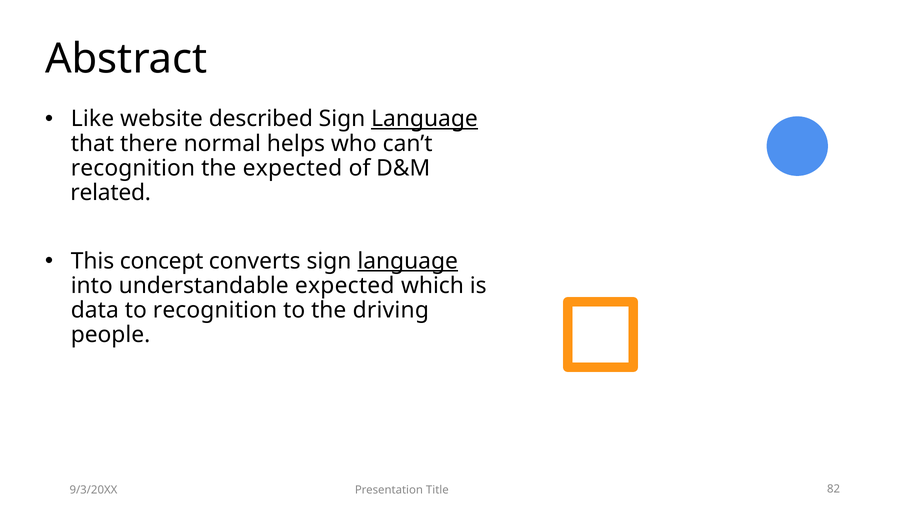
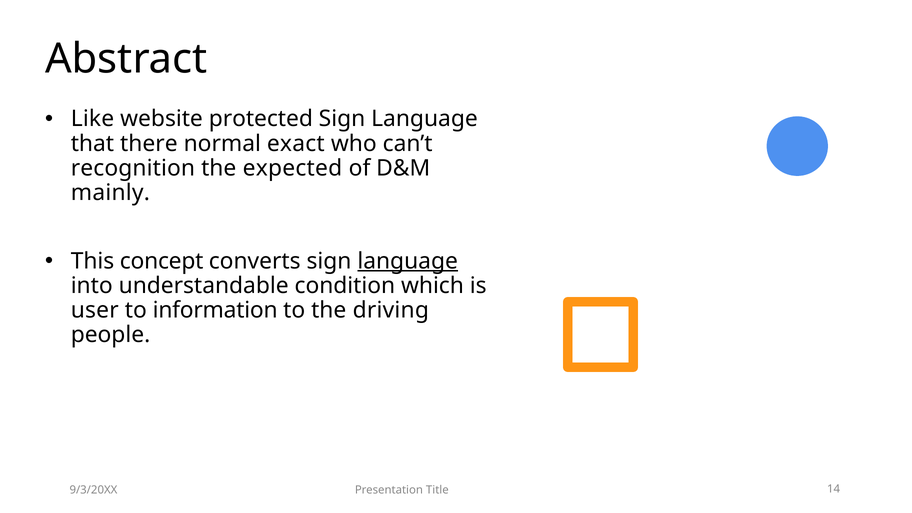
described: described -> protected
Language at (424, 119) underline: present -> none
helps: helps -> exact
related: related -> mainly
understandable expected: expected -> condition
data: data -> user
to recognition: recognition -> information
82: 82 -> 14
